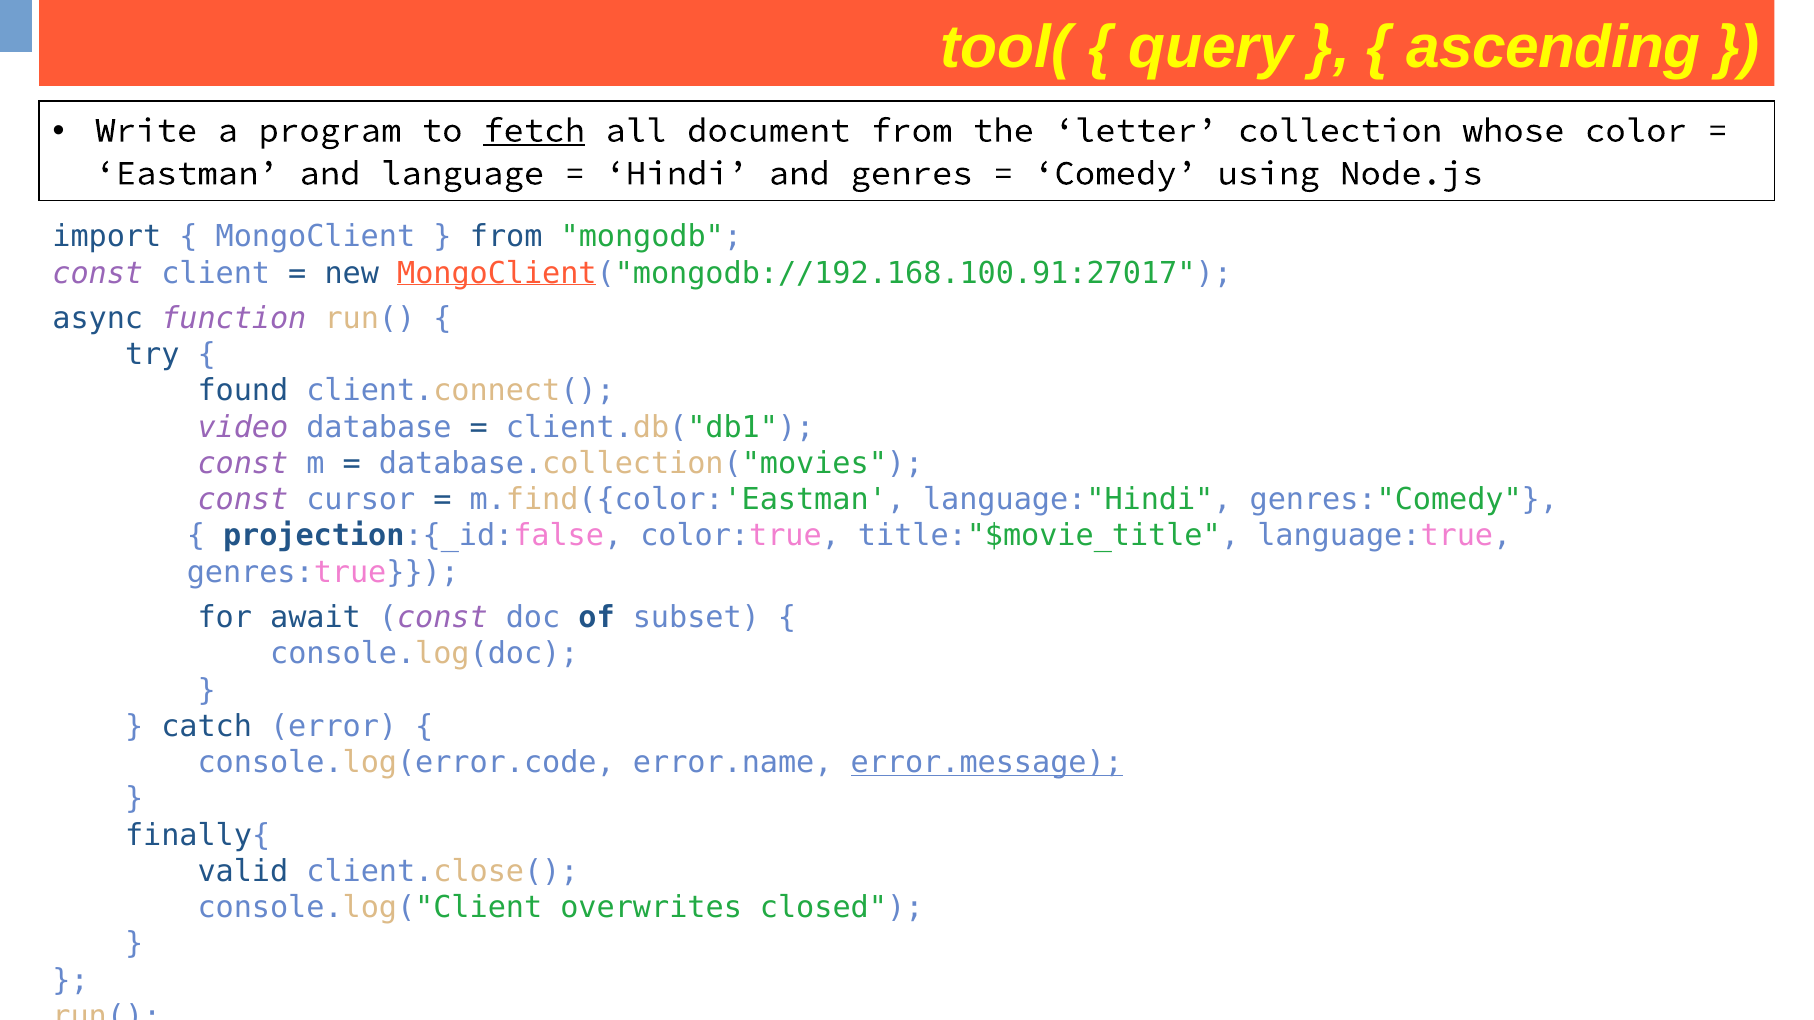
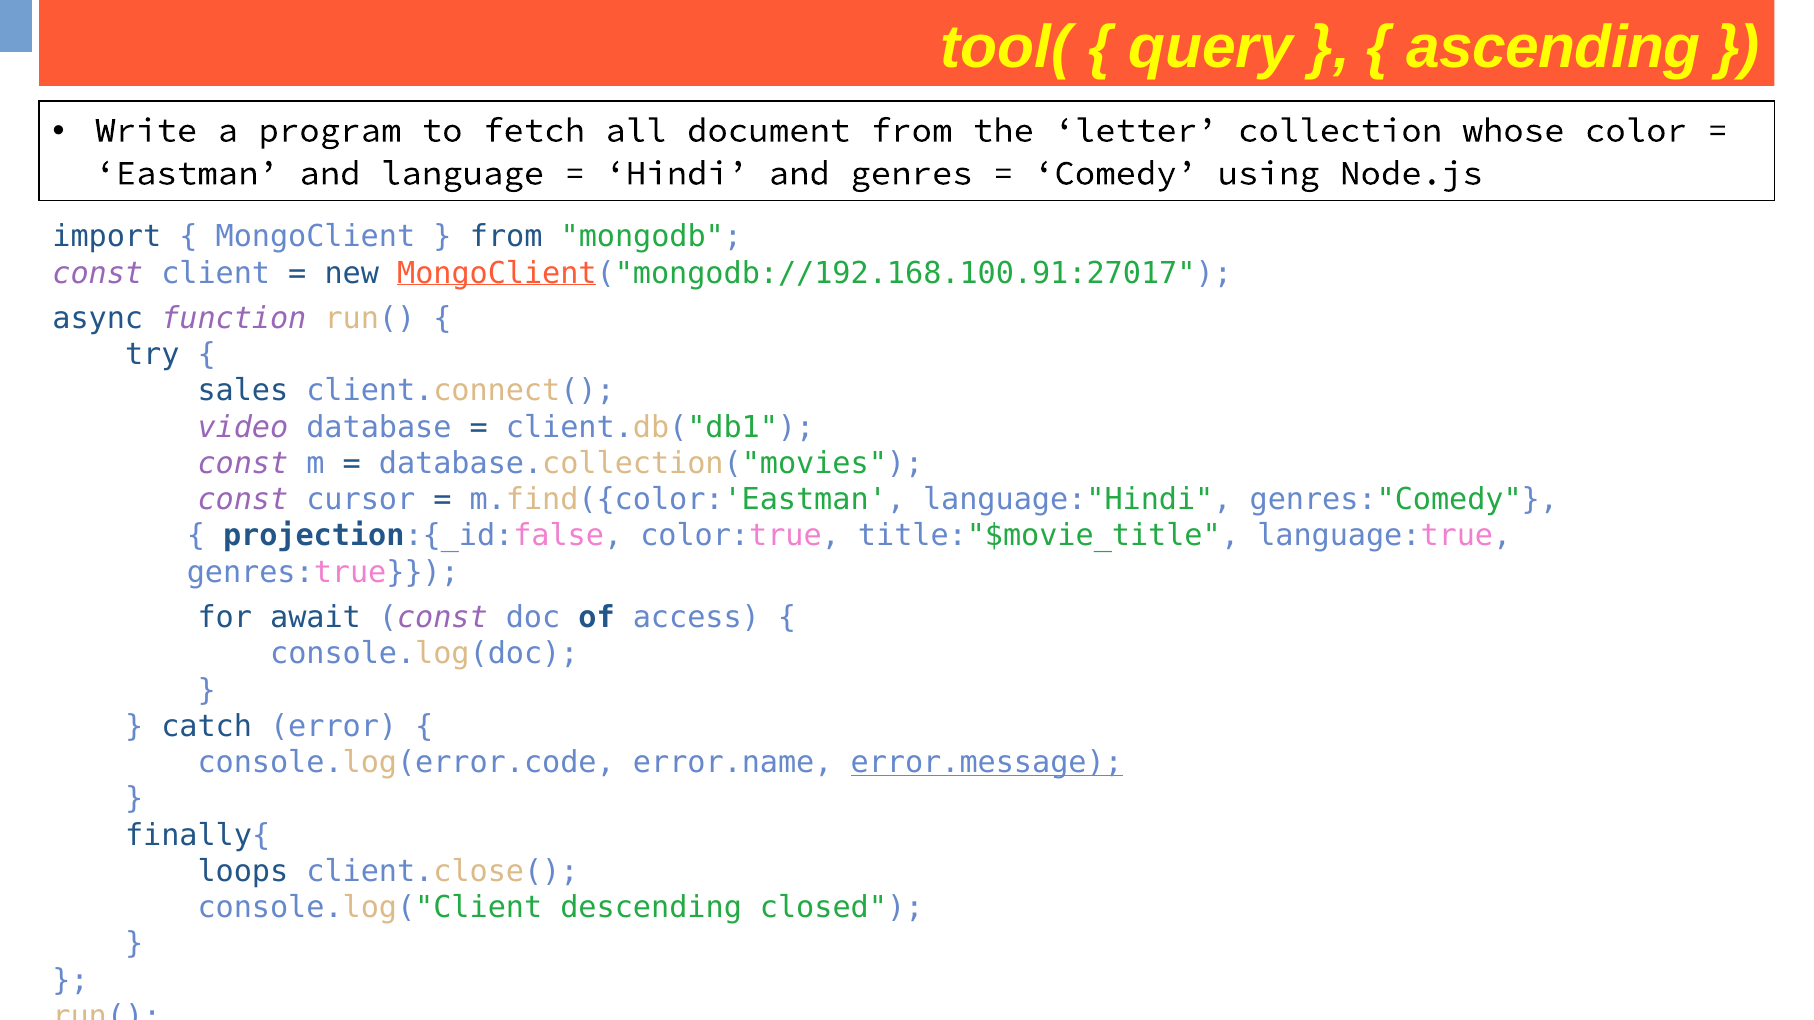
fetch underline: present -> none
found: found -> sales
subset: subset -> access
valid: valid -> loops
overwrites: overwrites -> descending
